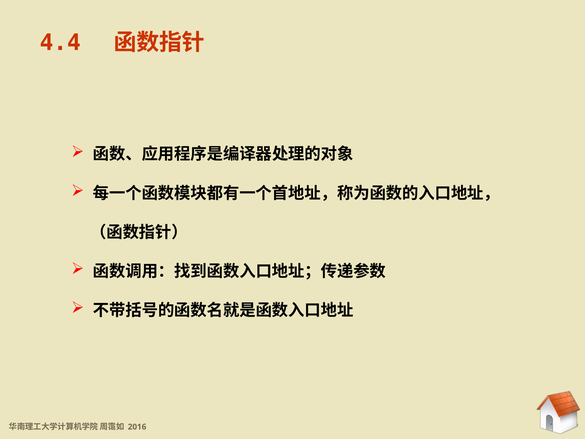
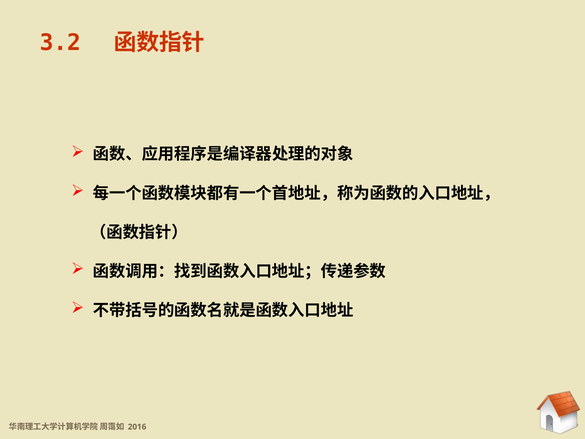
4.4: 4.4 -> 3.2
